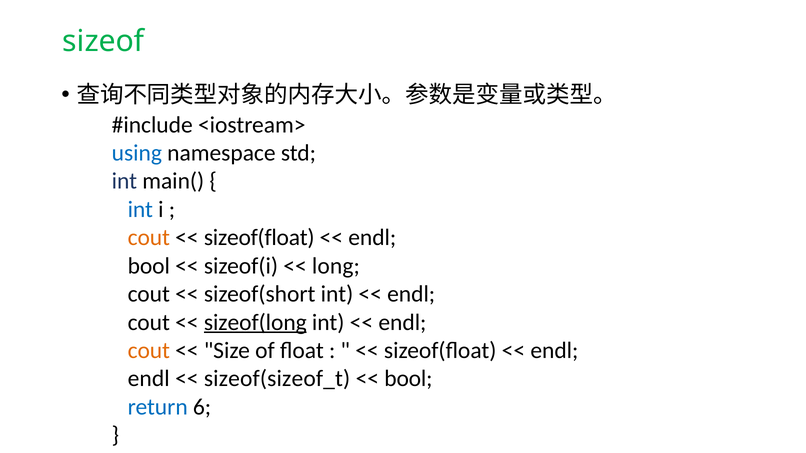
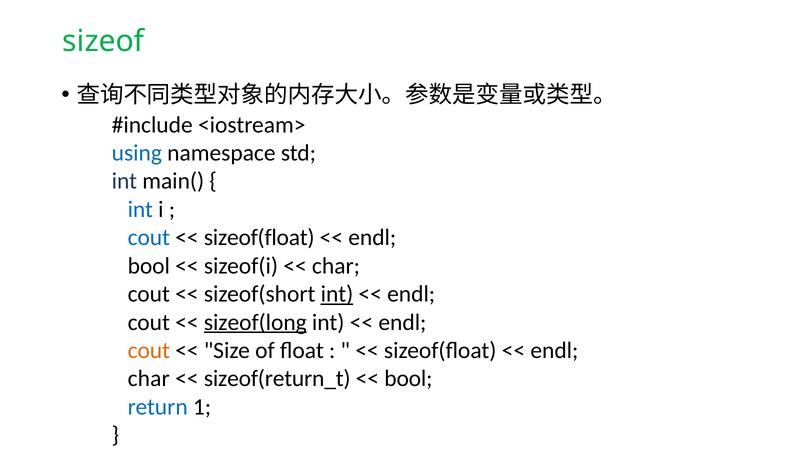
cout at (149, 238) colour: orange -> blue
long at (336, 266): long -> char
int at (337, 294) underline: none -> present
endl at (149, 379): endl -> char
sizeof(sizeof_t: sizeof(sizeof_t -> sizeof(return_t
6: 6 -> 1
